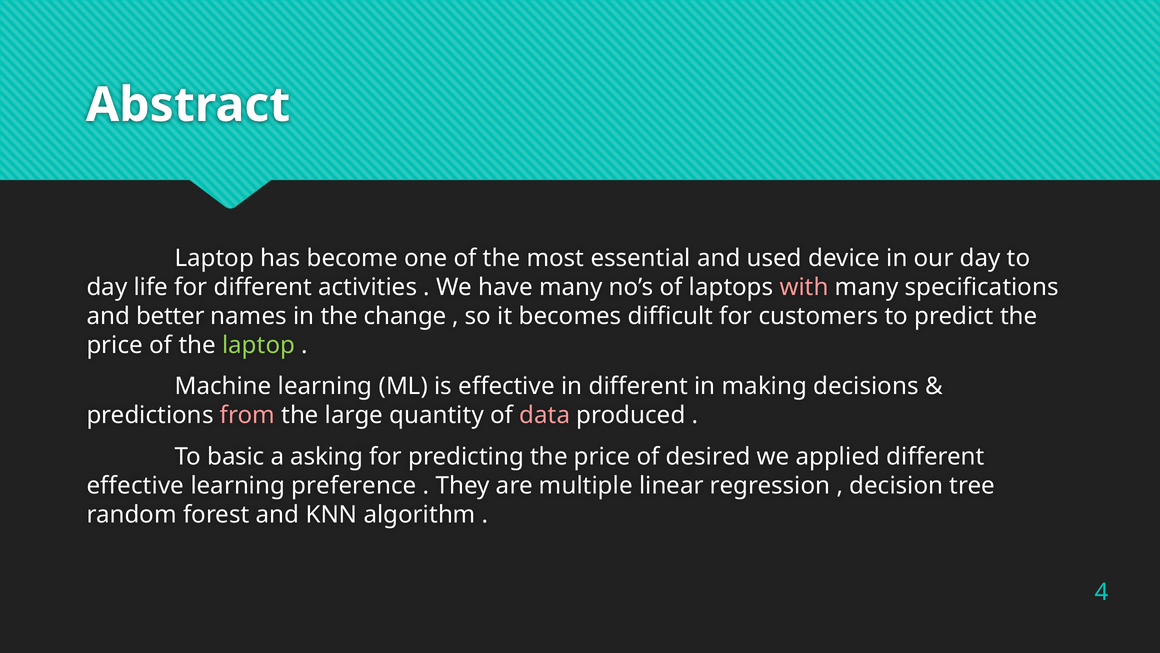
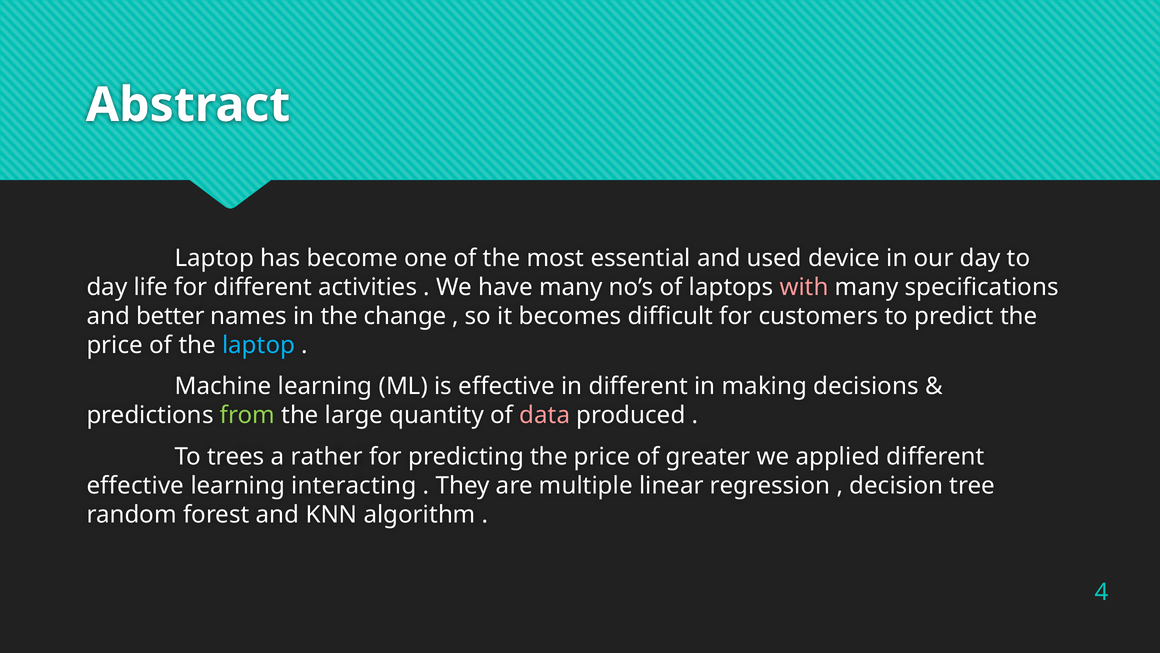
laptop at (259, 345) colour: light green -> light blue
from colour: pink -> light green
basic: basic -> trees
asking: asking -> rather
desired: desired -> greater
preference: preference -> interacting
